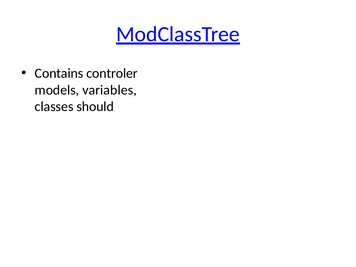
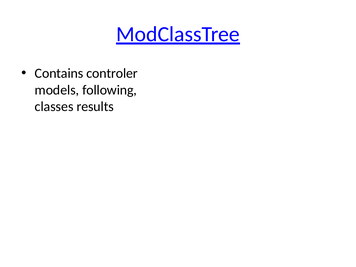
variables: variables -> following
should: should -> results
